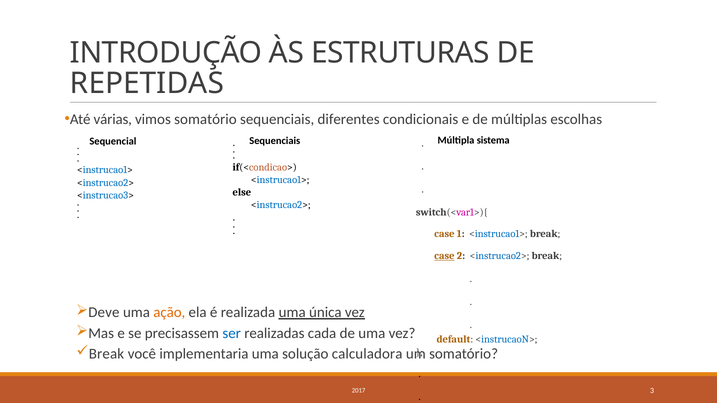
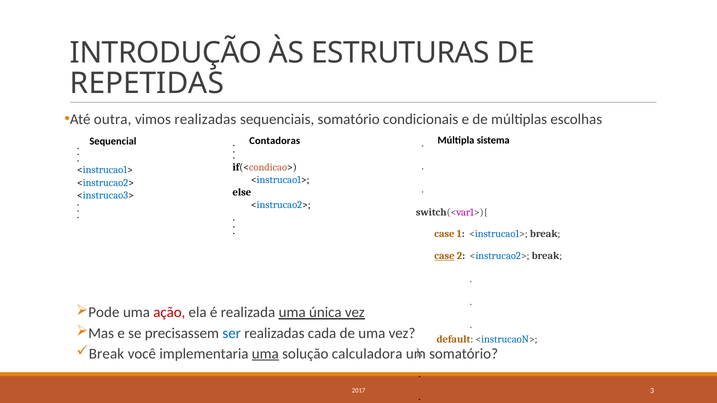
várias: várias -> outra
vimos somatório: somatório -> realizadas
sequenciais diferentes: diferentes -> somatório
Sequencial Sequenciais: Sequenciais -> Contadoras
Deve: Deve -> Pode
ação colour: orange -> red
uma at (265, 354) underline: none -> present
